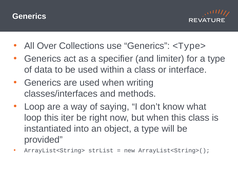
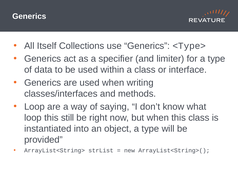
Over: Over -> Itself
iter: iter -> still
